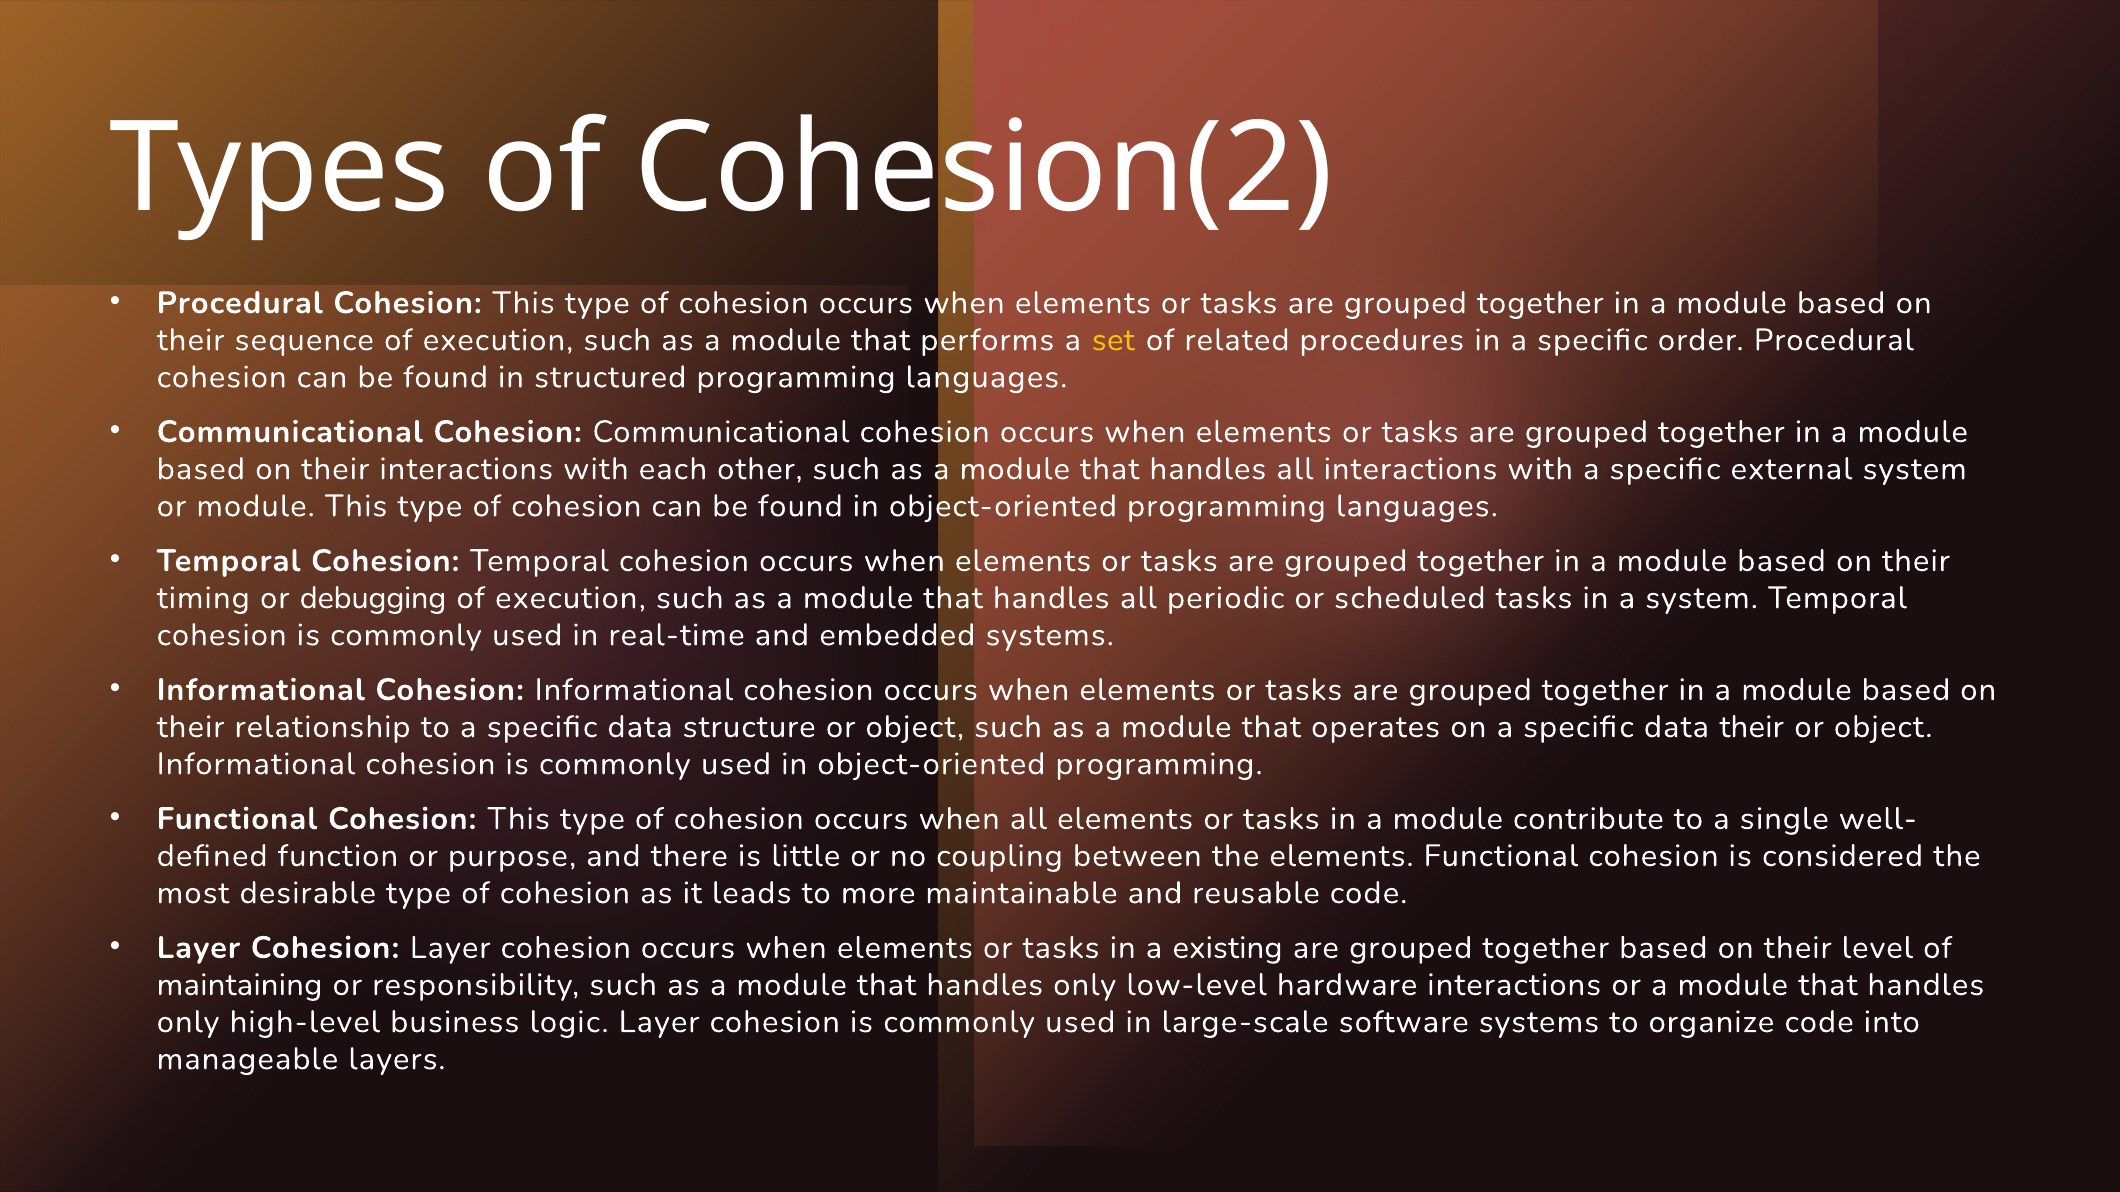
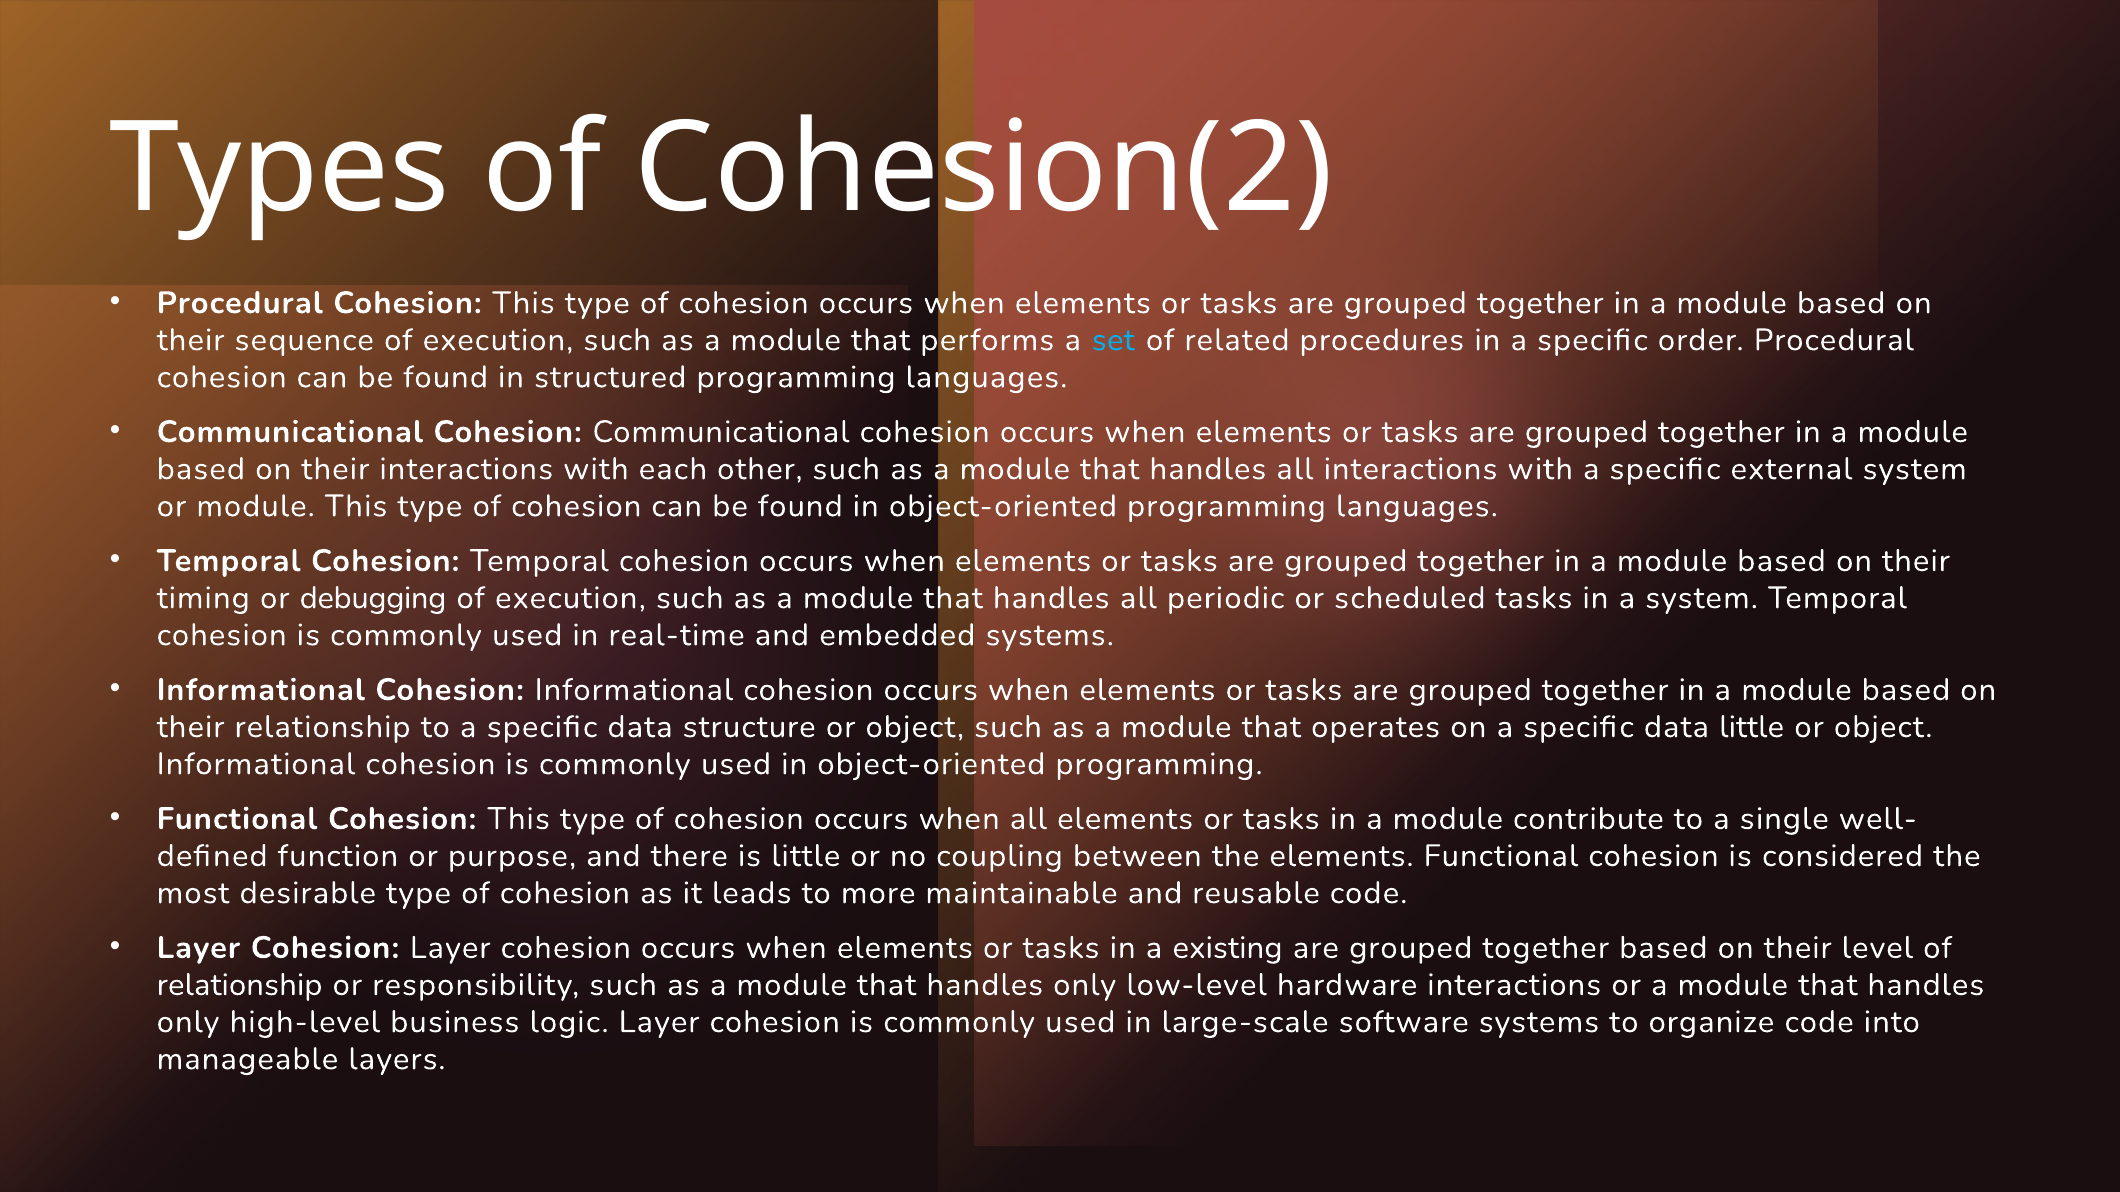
set colour: yellow -> light blue
data their: their -> little
maintaining at (240, 985): maintaining -> relationship
